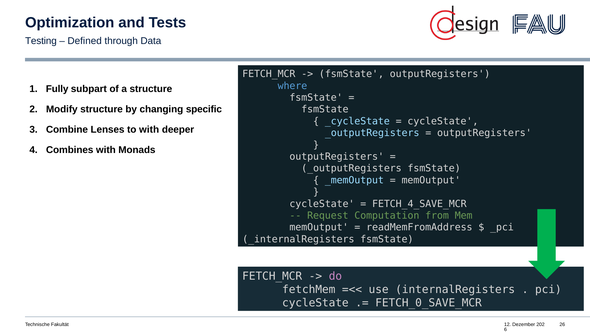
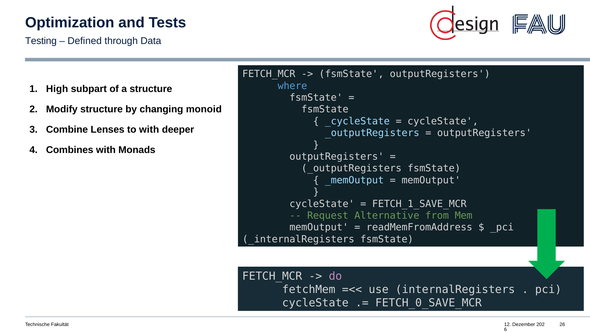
Fully: Fully -> High
specific: specific -> monoid
FETCH_4_SAVE_MCR: FETCH_4_SAVE_MCR -> FETCH_1_SAVE_MCR
Computation: Computation -> Alternative
